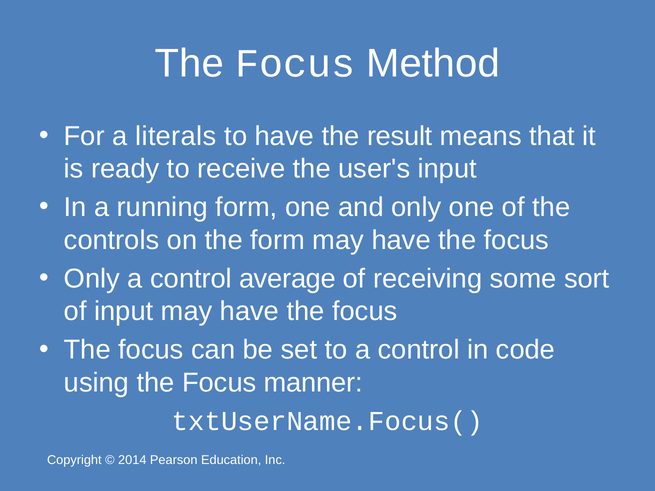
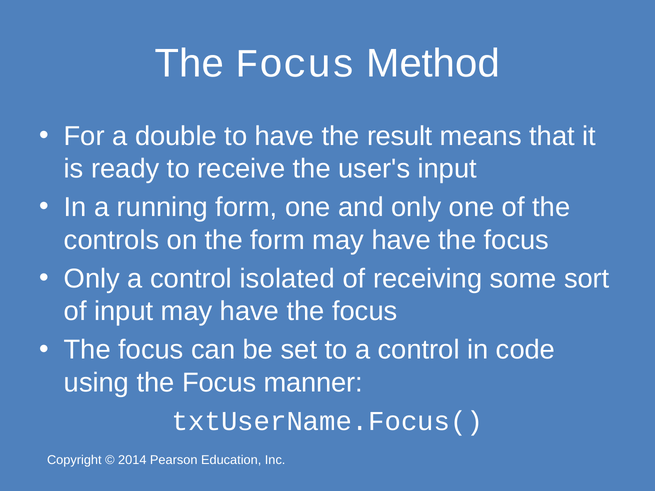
literals: literals -> double
average: average -> isolated
